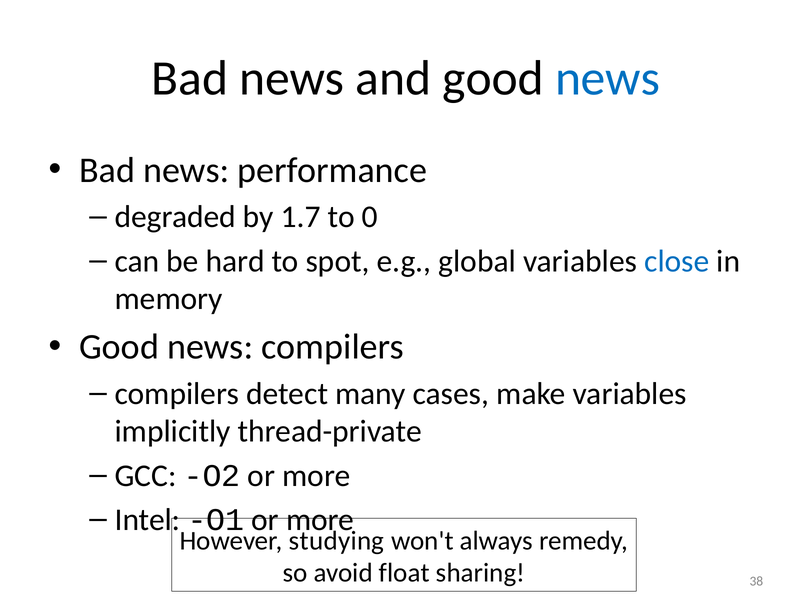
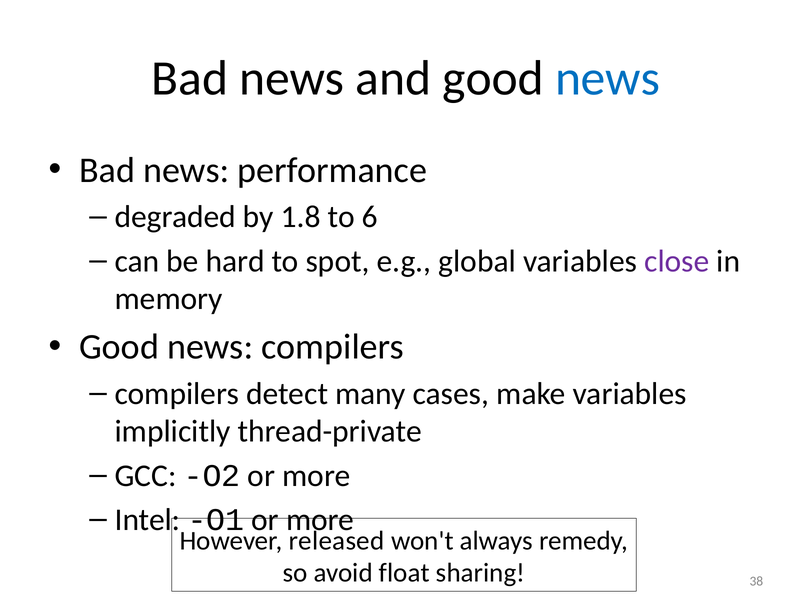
1.7: 1.7 -> 1.8
0: 0 -> 6
close colour: blue -> purple
studying: studying -> released
